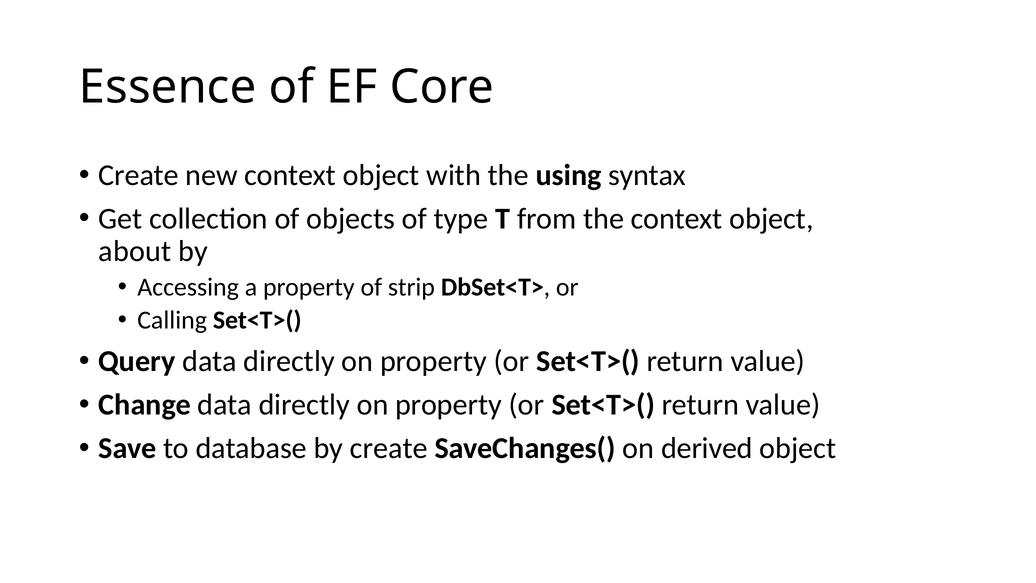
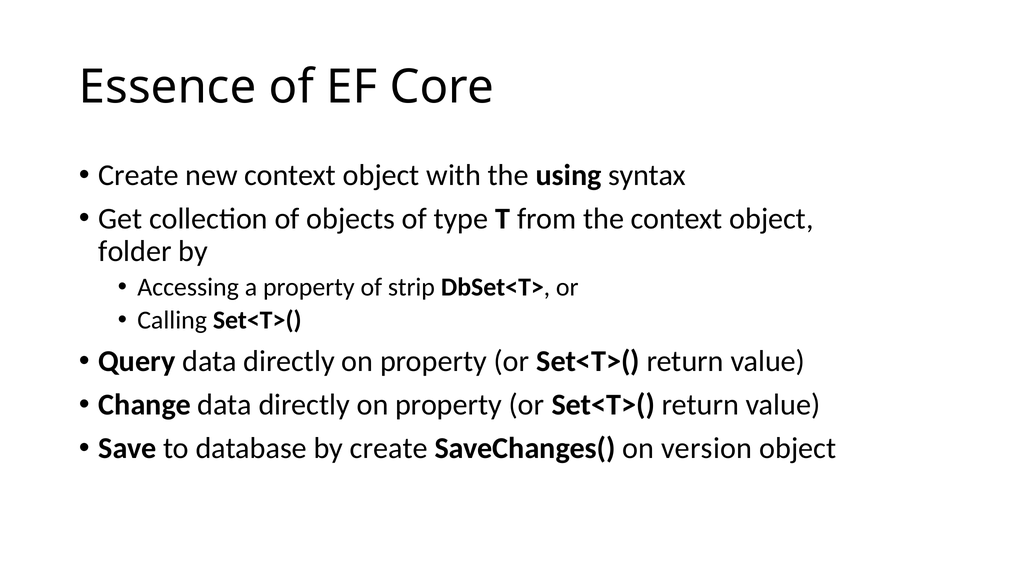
about: about -> folder
derived: derived -> version
